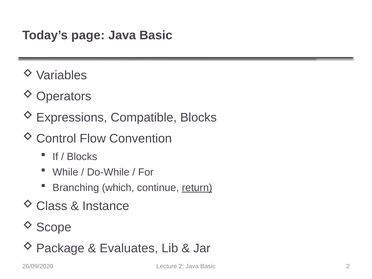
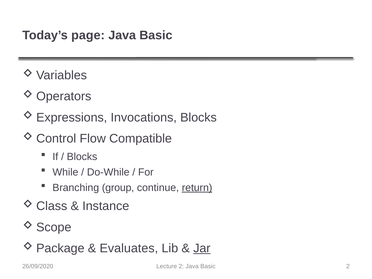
Compatible: Compatible -> Invocations
Convention: Convention -> Compatible
which: which -> group
Jar underline: none -> present
